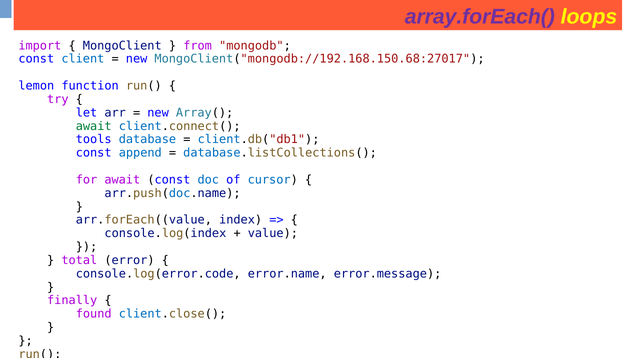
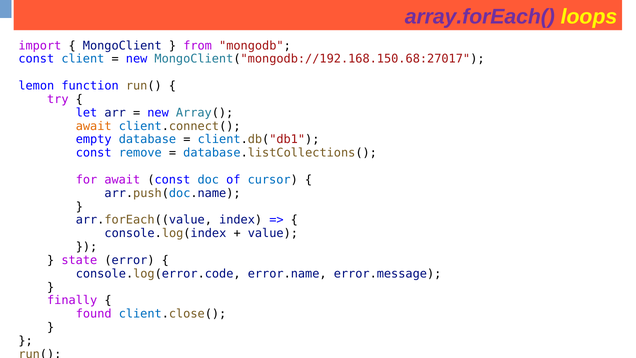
await at (94, 126) colour: green -> orange
tools: tools -> empty
append: append -> remove
total: total -> state
